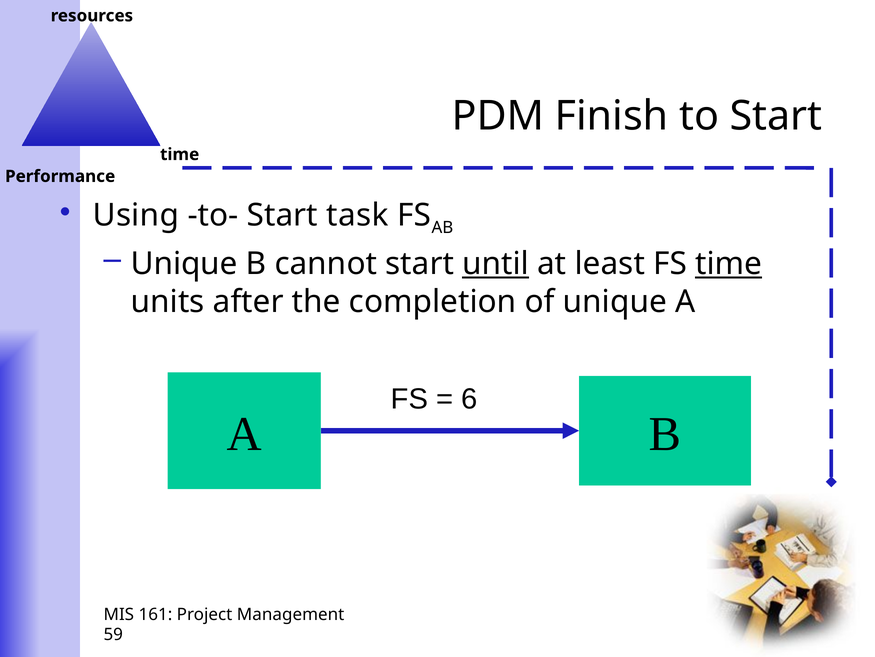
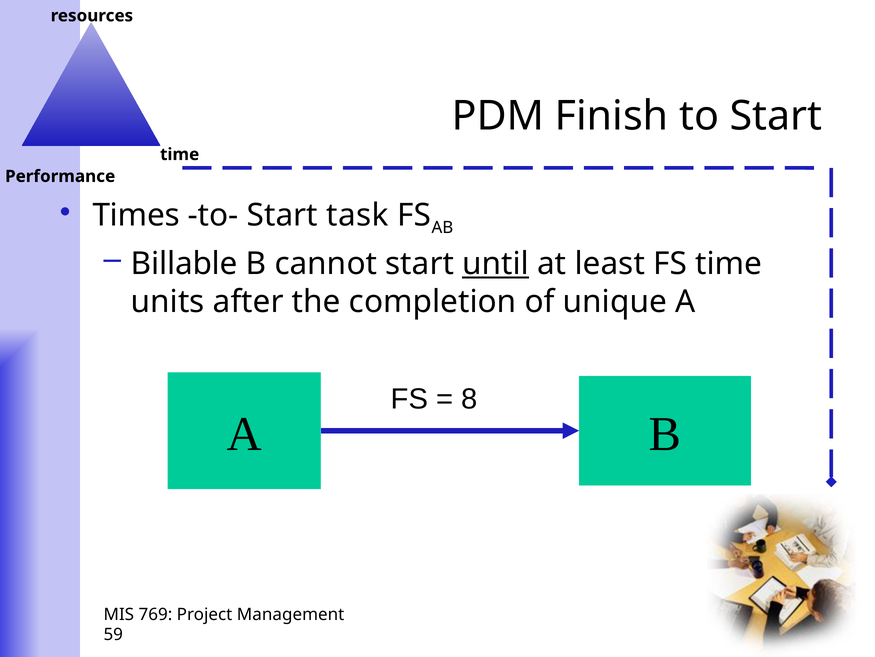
Using: Using -> Times
Unique at (184, 264): Unique -> Billable
time at (729, 264) underline: present -> none
6: 6 -> 8
161: 161 -> 769
